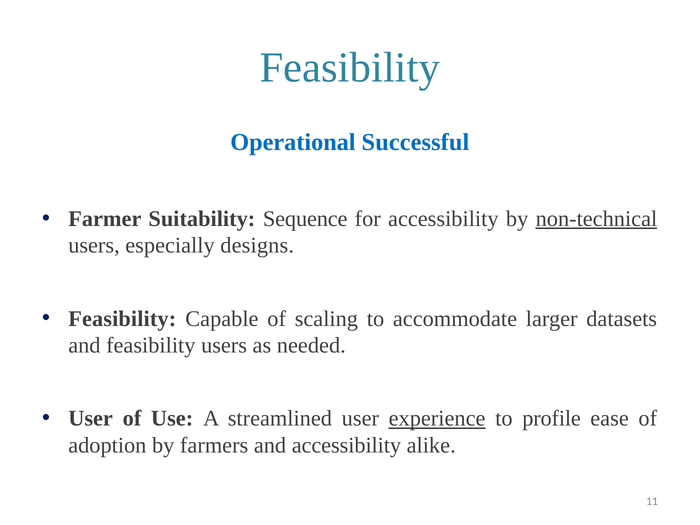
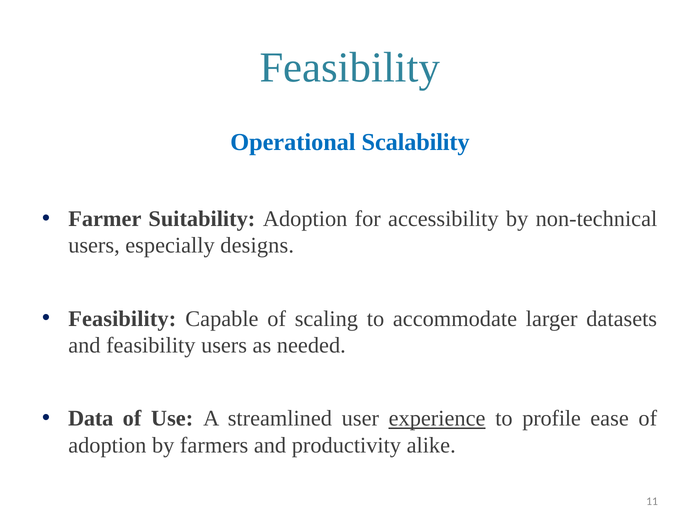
Successful: Successful -> Scalability
Suitability Sequence: Sequence -> Adoption
non-technical underline: present -> none
User at (91, 419): User -> Data
and accessibility: accessibility -> productivity
